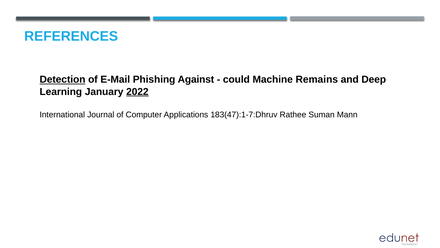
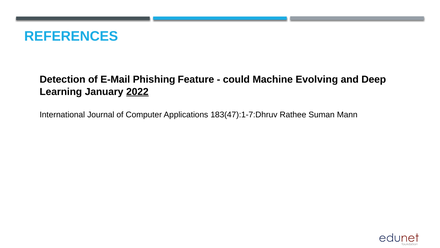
Detection underline: present -> none
Against: Against -> Feature
Remains: Remains -> Evolving
